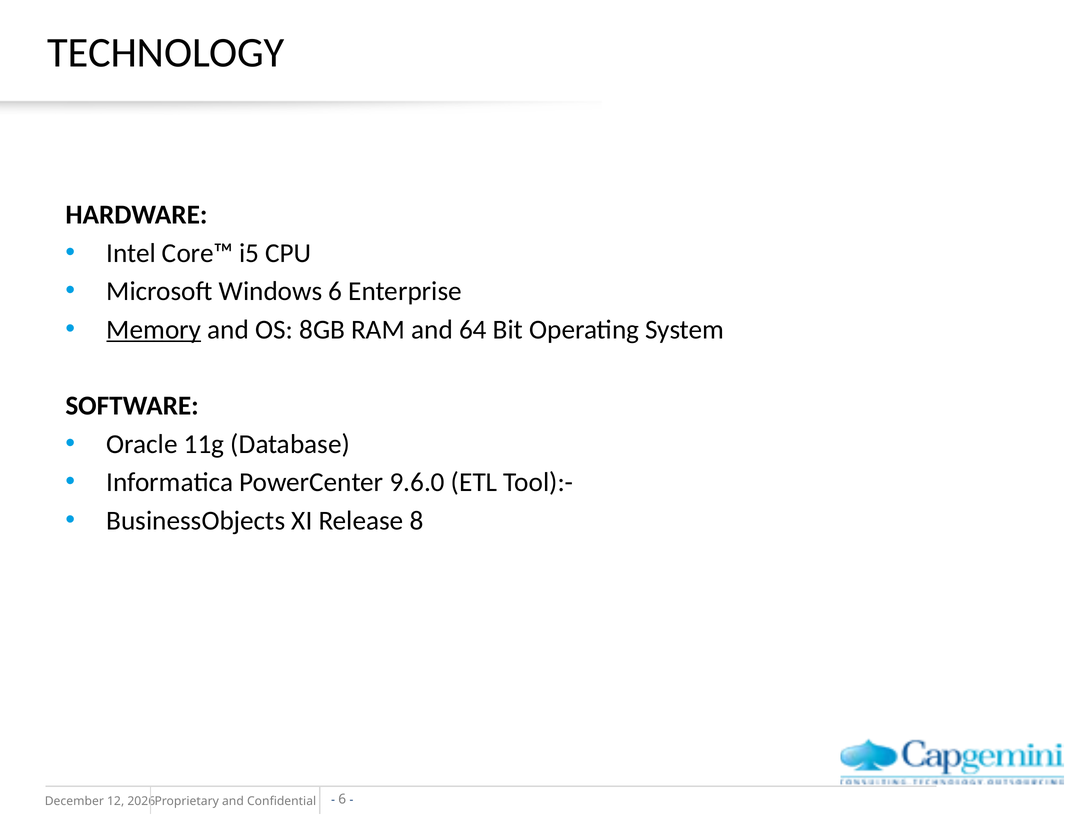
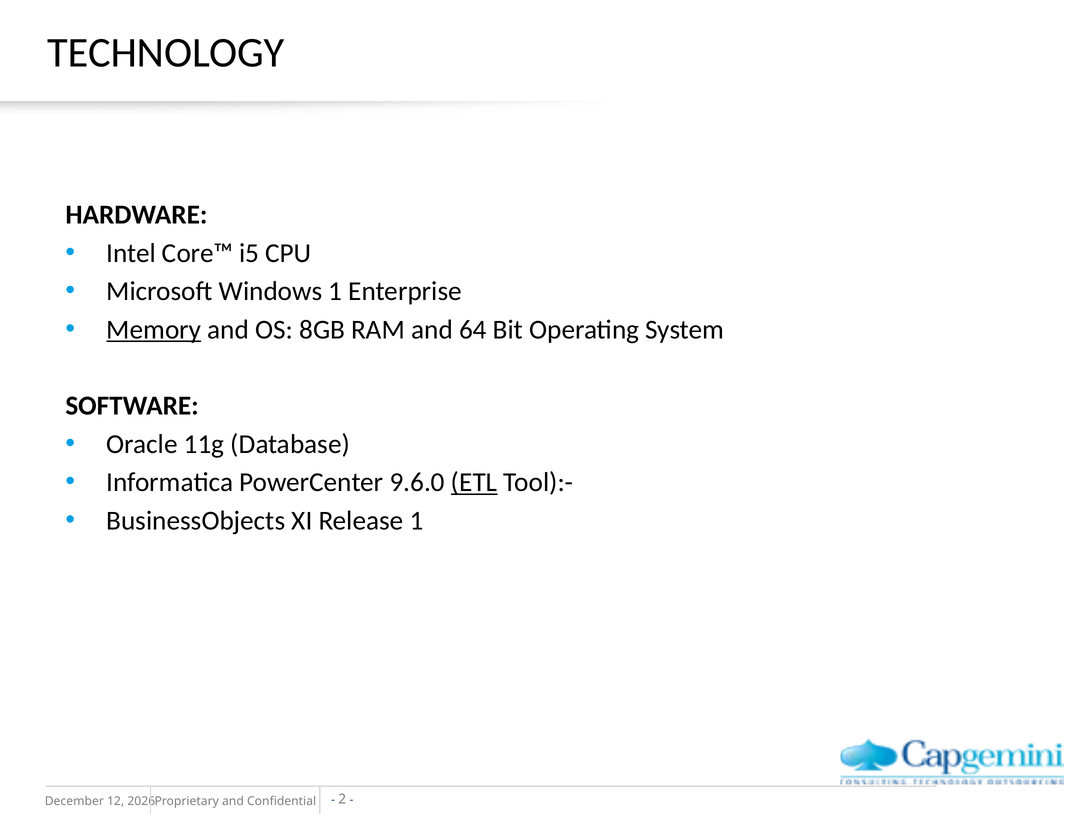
Windows 6: 6 -> 1
ETL underline: none -> present
Release 8: 8 -> 1
6 at (342, 798): 6 -> 2
